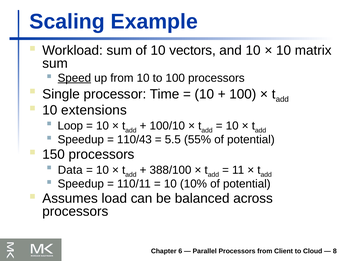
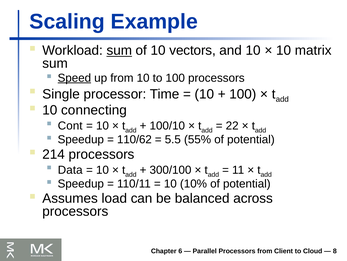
sum at (119, 50) underline: none -> present
extensions: extensions -> connecting
Loop: Loop -> Cont
10 at (232, 126): 10 -> 22
110/43: 110/43 -> 110/62
150: 150 -> 214
388/100: 388/100 -> 300/100
